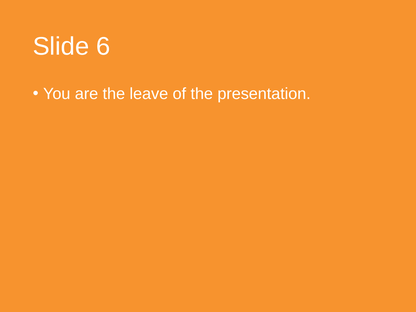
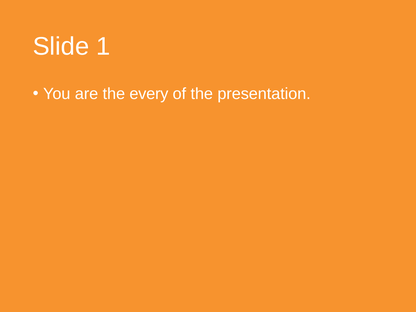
6: 6 -> 1
leave: leave -> every
